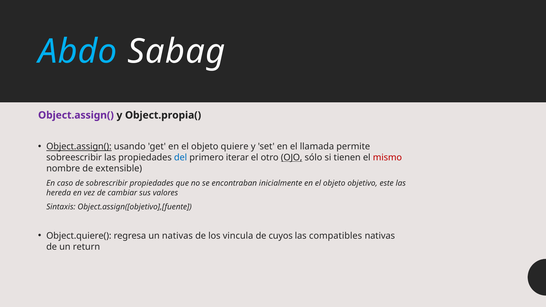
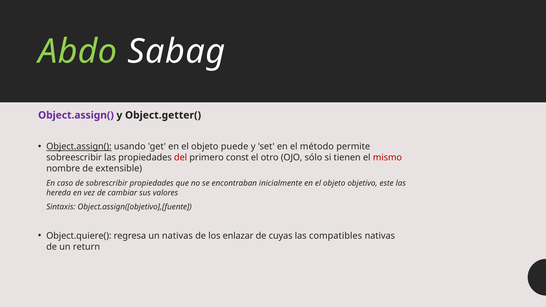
Abdo colour: light blue -> light green
Object.propia(: Object.propia( -> Object.getter(
quiere: quiere -> puede
llamada: llamada -> método
del colour: blue -> red
iterar: iterar -> const
OJO underline: present -> none
vincula: vincula -> enlazar
cuyos: cuyos -> cuyas
